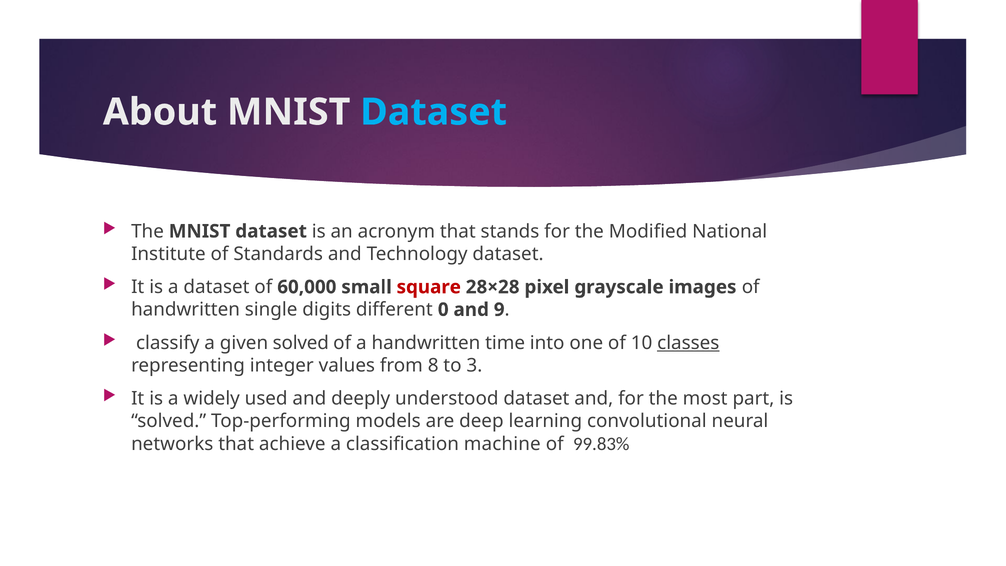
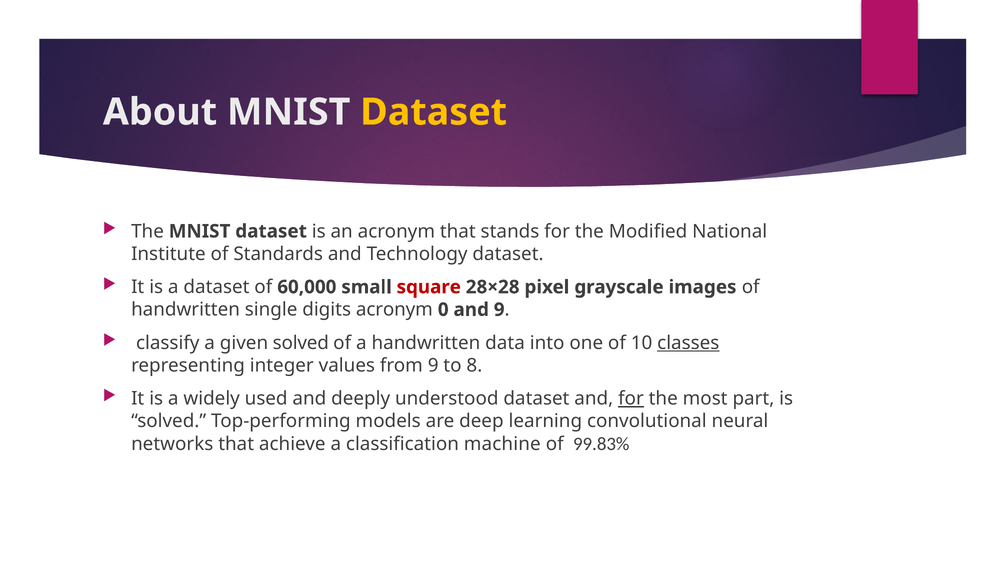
Dataset at (434, 112) colour: light blue -> yellow
digits different: different -> acronym
time: time -> data
from 8: 8 -> 9
3: 3 -> 8
for at (631, 398) underline: none -> present
